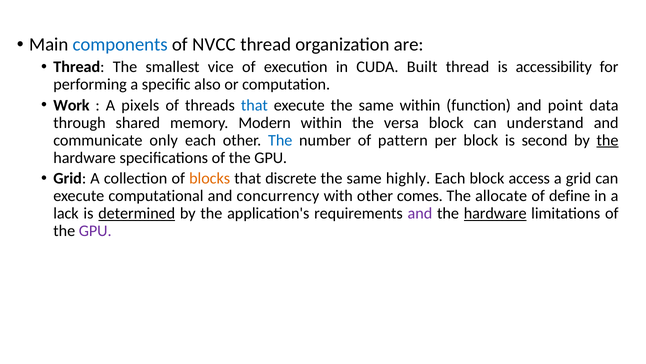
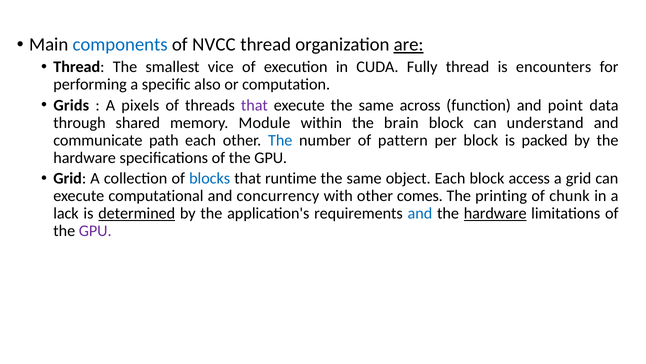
are underline: none -> present
Built: Built -> Fully
accessibility: accessibility -> encounters
Work: Work -> Grids
that at (254, 105) colour: blue -> purple
same within: within -> across
Modern: Modern -> Module
versa: versa -> brain
only: only -> path
second: second -> packed
the at (608, 140) underline: present -> none
blocks colour: orange -> blue
discrete: discrete -> runtime
highly: highly -> object
allocate: allocate -> printing
define: define -> chunk
and at (420, 213) colour: purple -> blue
